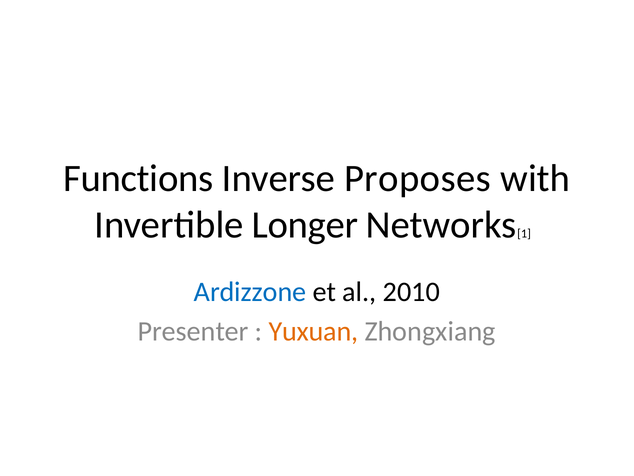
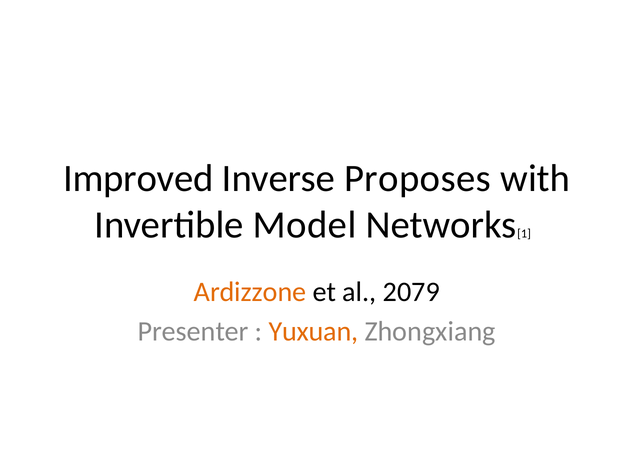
Functions: Functions -> Improved
Longer: Longer -> Model
Ardizzone colour: blue -> orange
2010: 2010 -> 2079
